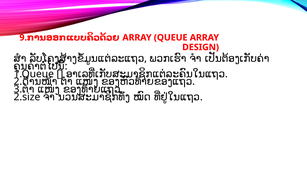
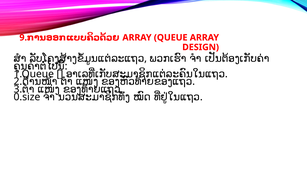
2.size: 2.size -> 0.size
